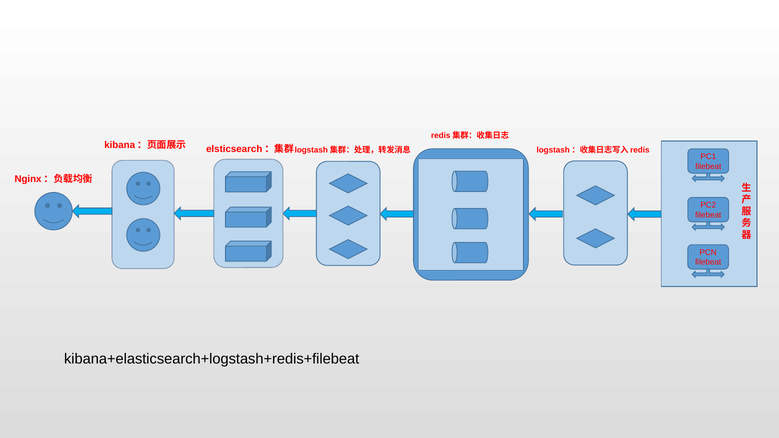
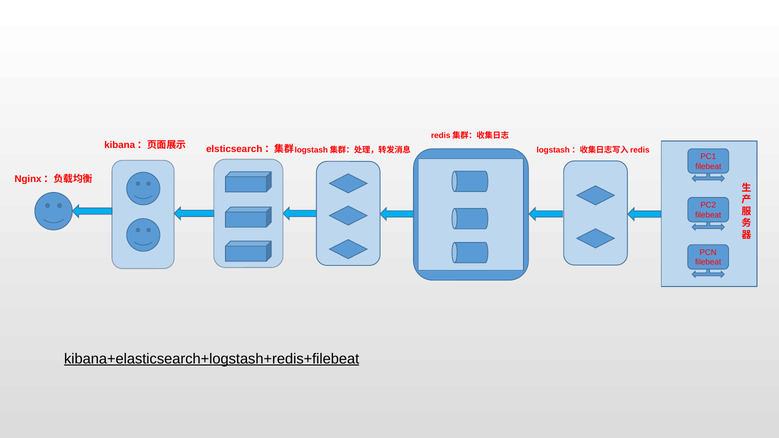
kibana+elasticsearch+logstash+redis+filebeat underline: none -> present
